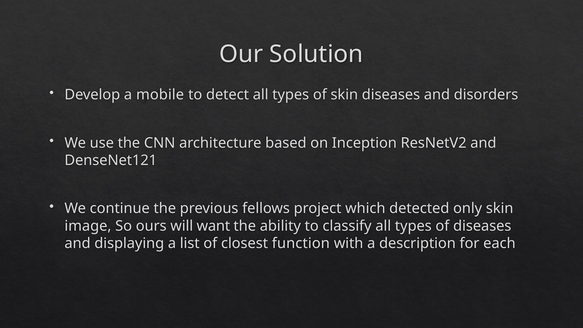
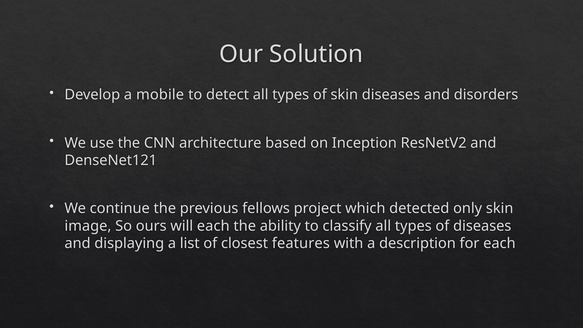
will want: want -> each
function: function -> features
